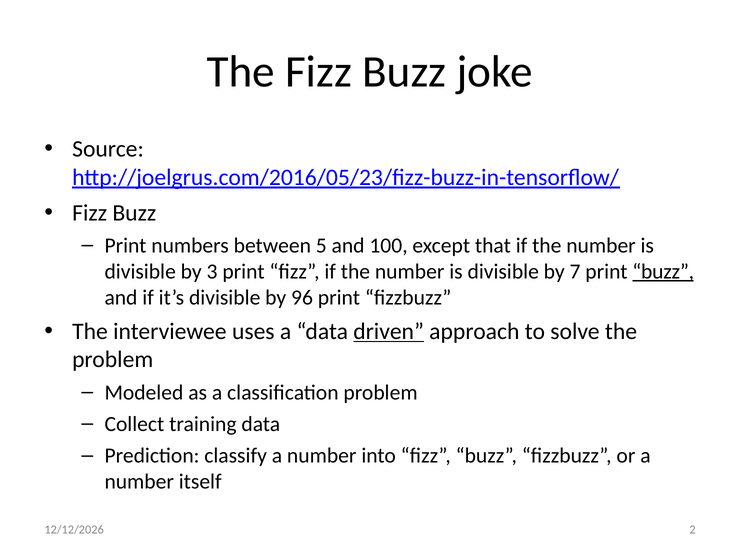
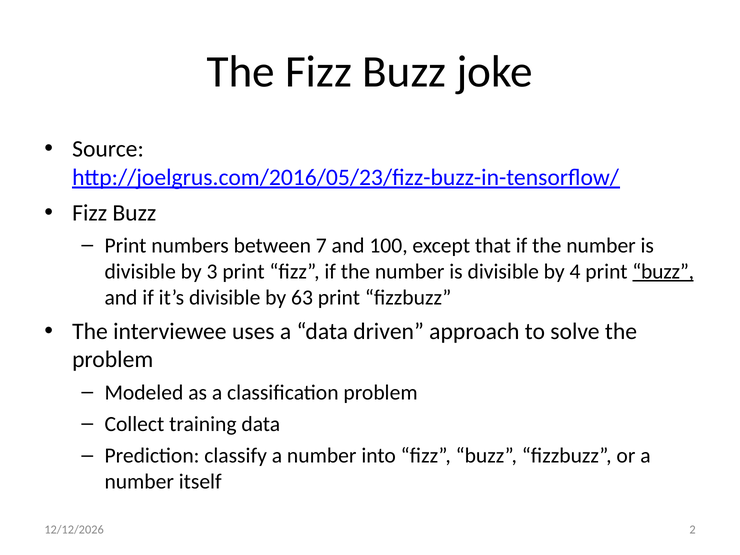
5: 5 -> 7
7: 7 -> 4
96: 96 -> 63
driven underline: present -> none
